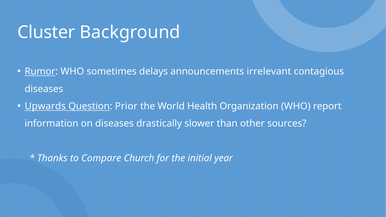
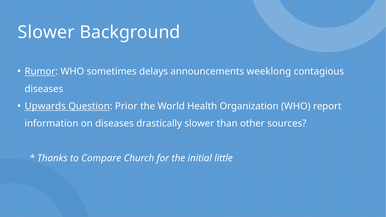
Cluster at (46, 32): Cluster -> Slower
irrelevant: irrelevant -> weeklong
year: year -> little
